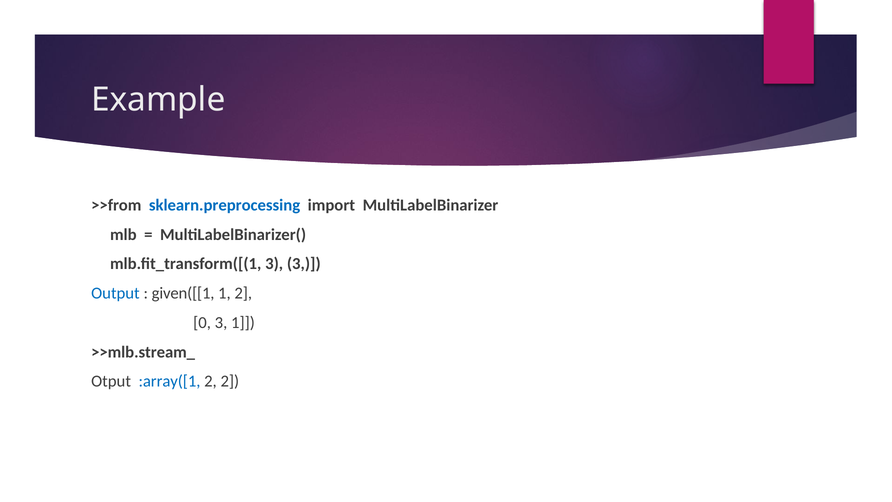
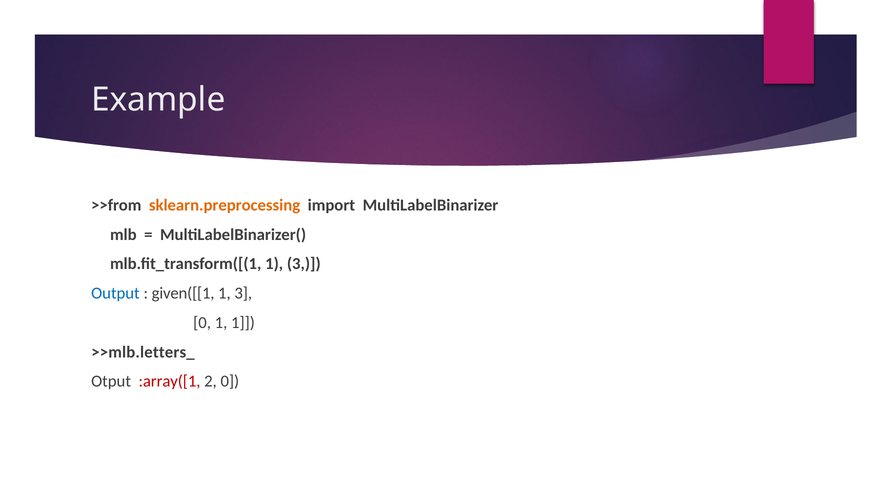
sklearn.preprocessing colour: blue -> orange
mlb.fit_transform([(1 3: 3 -> 1
2 at (243, 293): 2 -> 3
0 3: 3 -> 1
>>mlb.stream_: >>mlb.stream_ -> >>mlb.letters_
:array([1 colour: blue -> red
2 2: 2 -> 0
